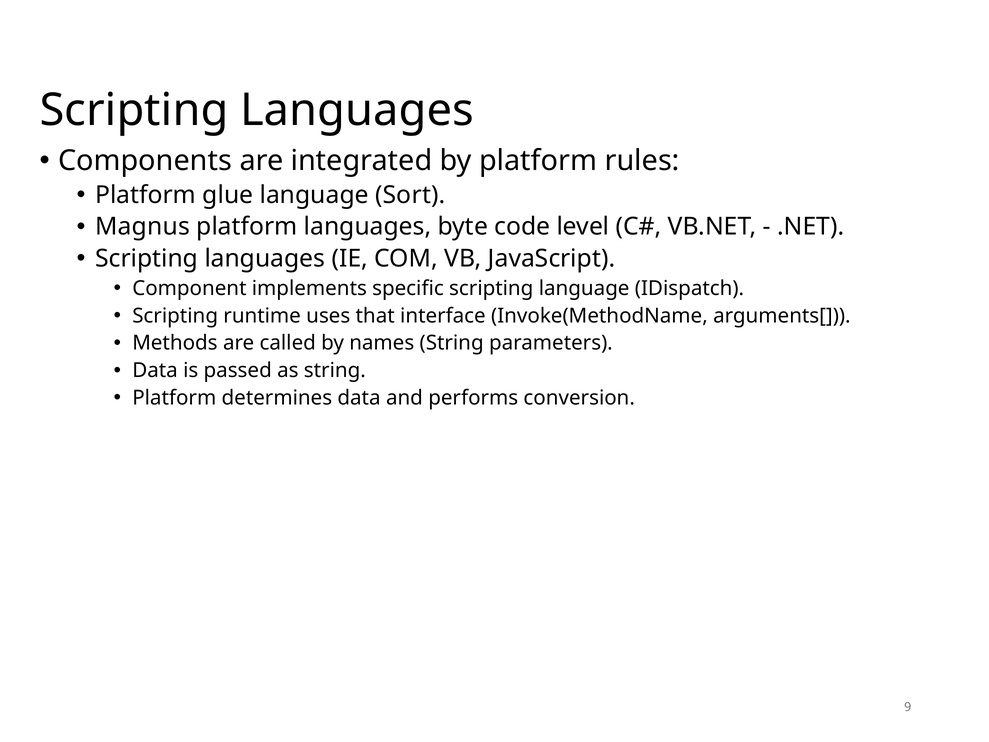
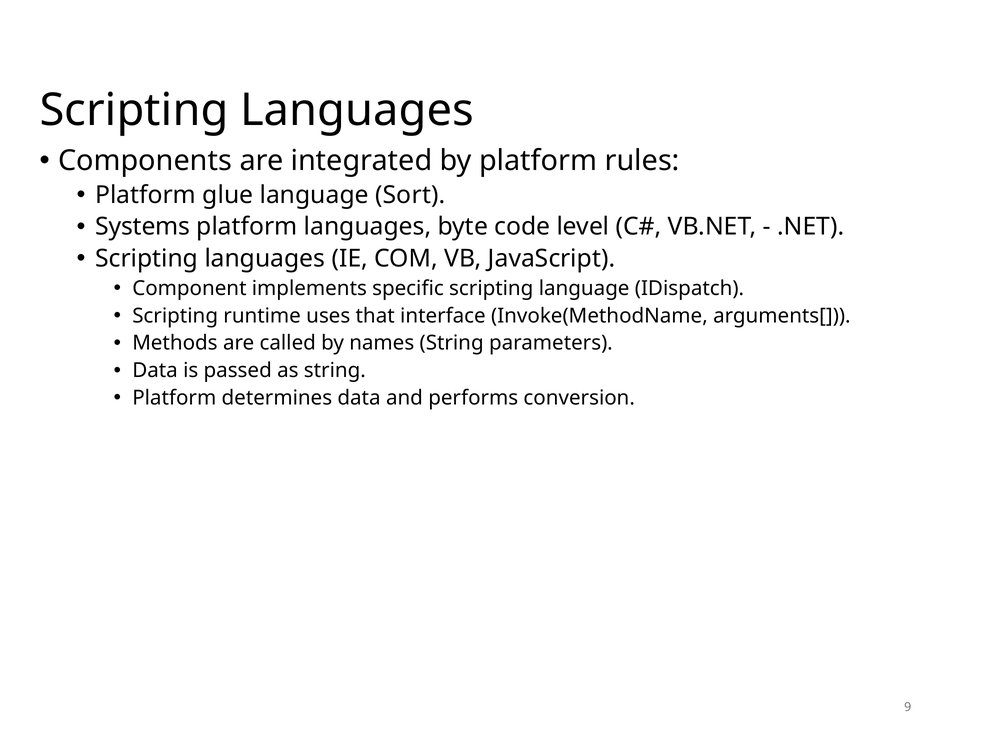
Magnus: Magnus -> Systems
